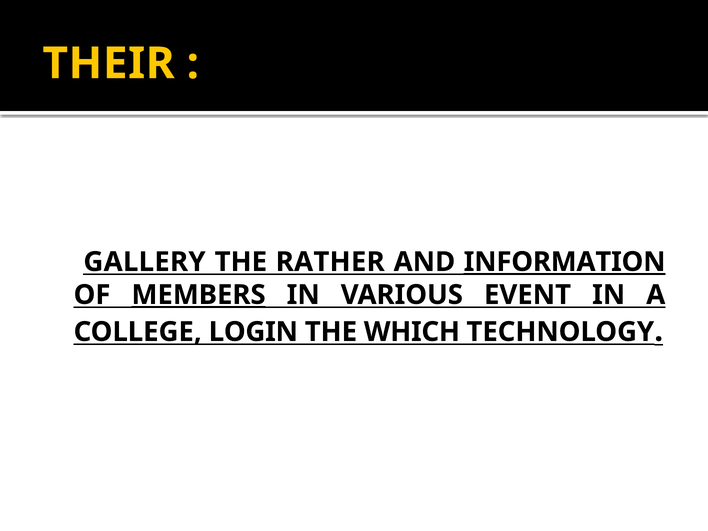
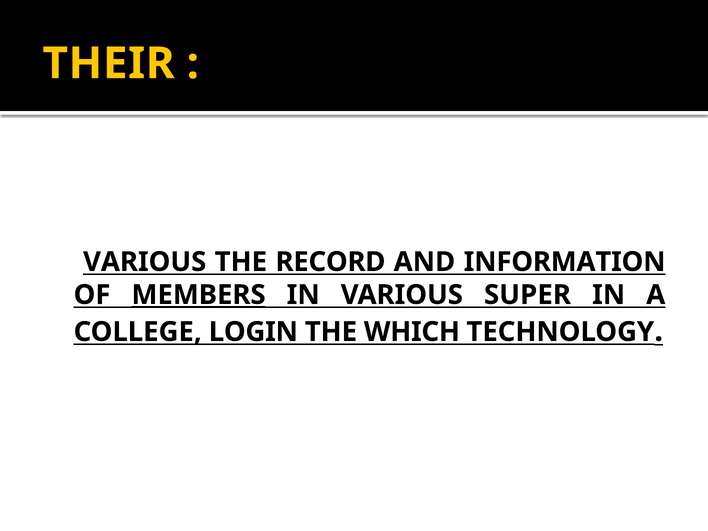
GALLERY at (145, 262): GALLERY -> VARIOUS
RATHER: RATHER -> RECORD
INFORMATION underline: present -> none
EVENT: EVENT -> SUPER
